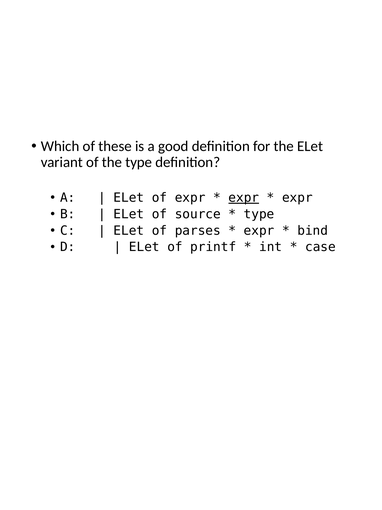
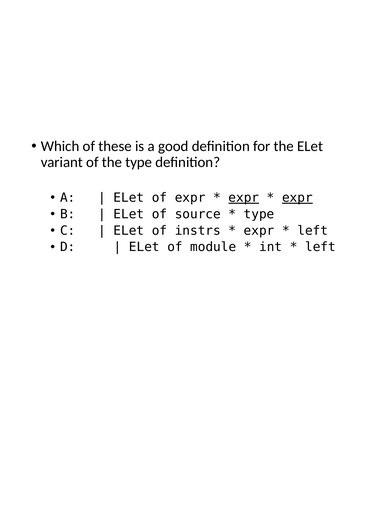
expr at (297, 198) underline: none -> present
parses: parses -> instrs
bind at (313, 230): bind -> left
printf: printf -> module
case at (320, 247): case -> left
